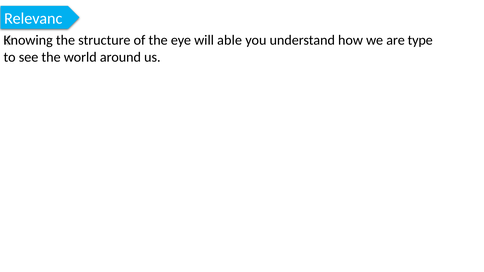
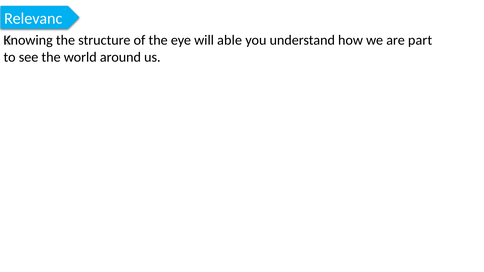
type: type -> part
